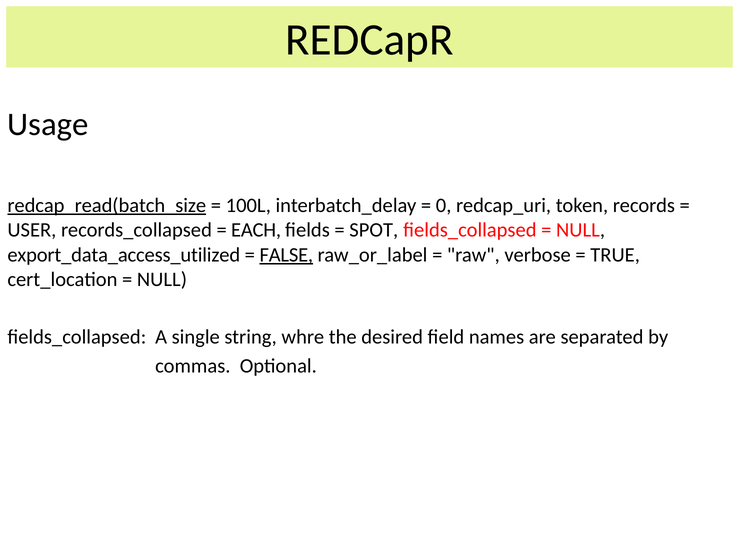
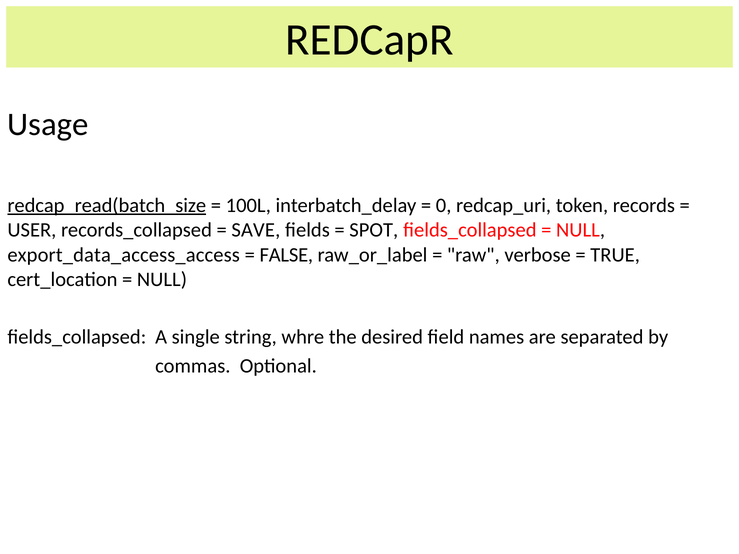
EACH: EACH -> SAVE
export_data_access_utilized: export_data_access_utilized -> export_data_access_access
FALSE underline: present -> none
